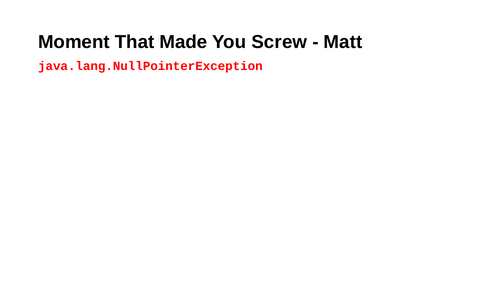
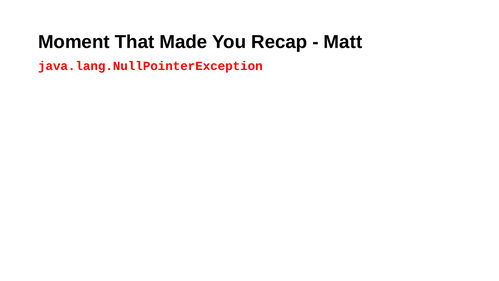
Screw: Screw -> Recap
